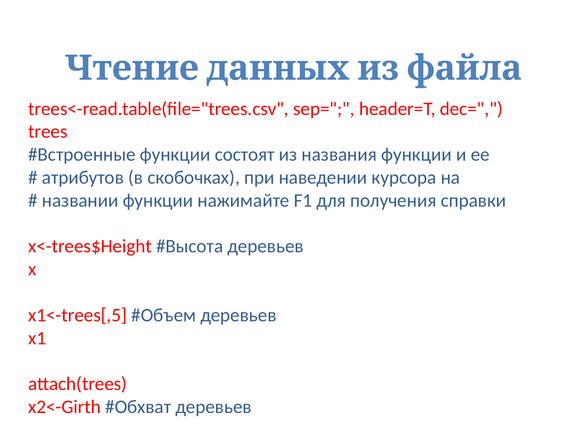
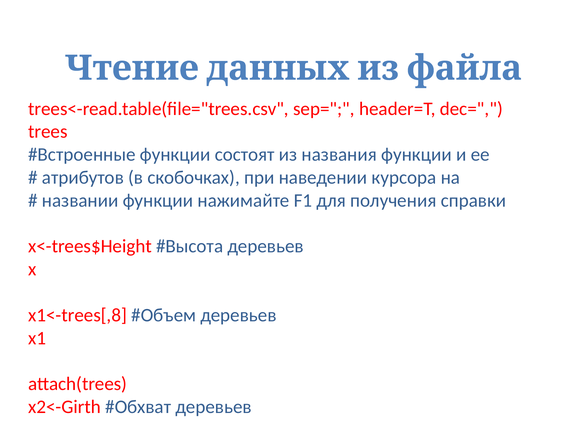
x1<-trees[,5: x1<-trees[,5 -> x1<-trees[,8
